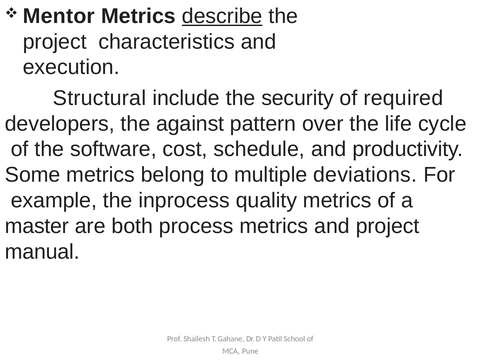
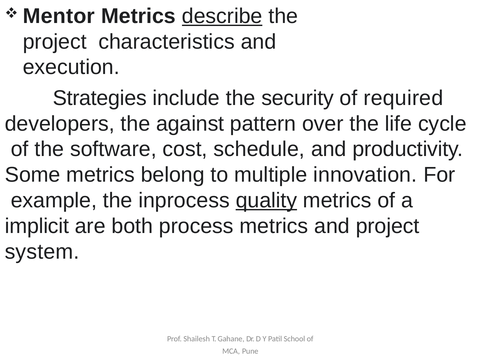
Structural: Structural -> Strategies
deviations: deviations -> innovation
quality underline: none -> present
master: master -> implicit
manual: manual -> system
